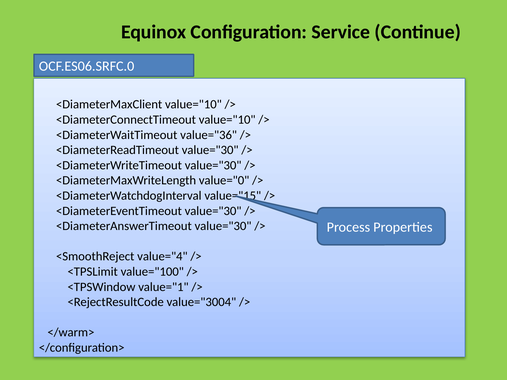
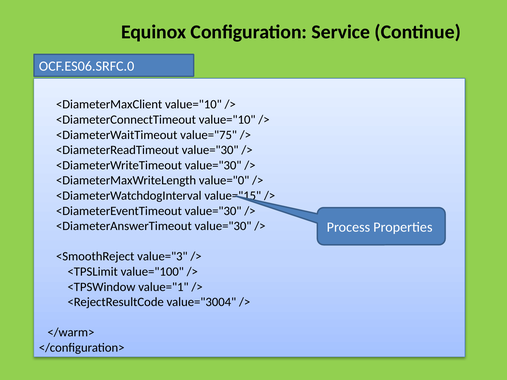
value="36: value="36 -> value="75
value="4: value="4 -> value="3
